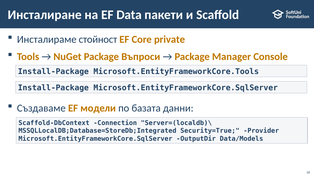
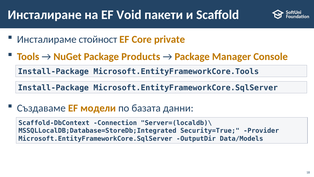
Data: Data -> Void
Въпроси: Въпроси -> Products
